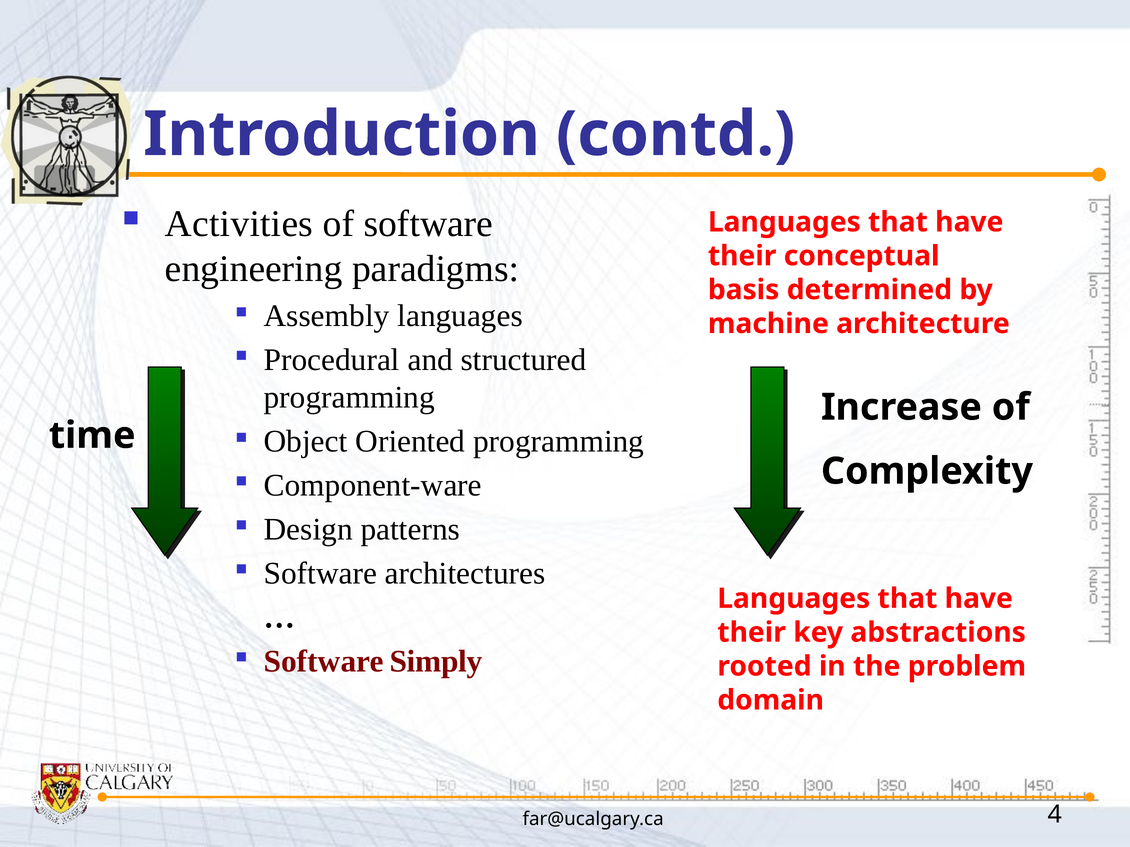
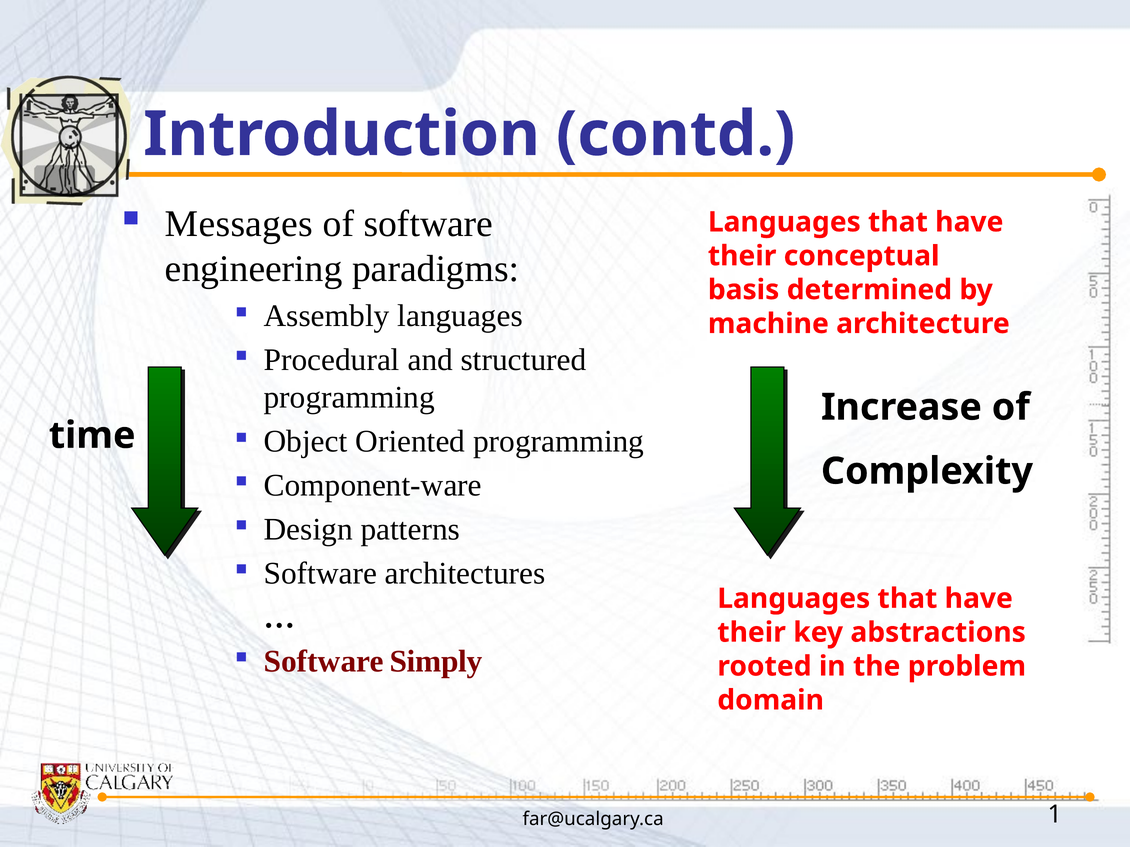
Activities: Activities -> Messages
4: 4 -> 1
